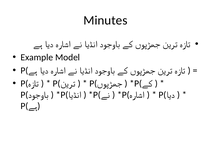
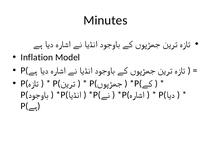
Example: Example -> Inflation
